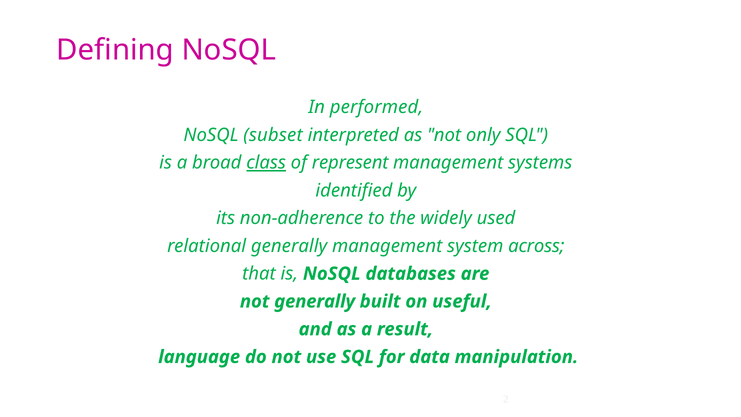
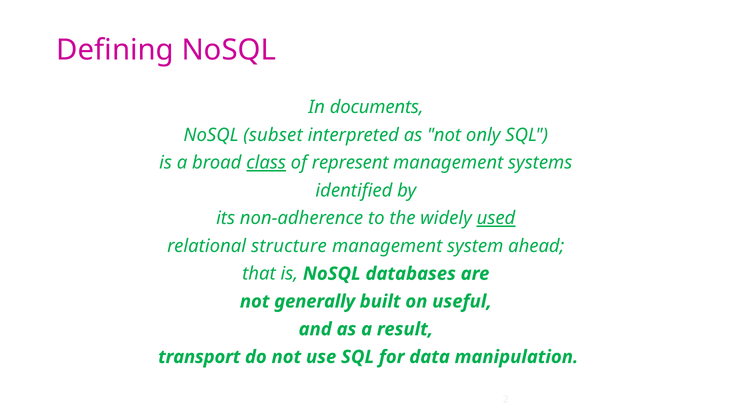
performed: performed -> documents
used underline: none -> present
relational generally: generally -> structure
across: across -> ahead
language: language -> transport
